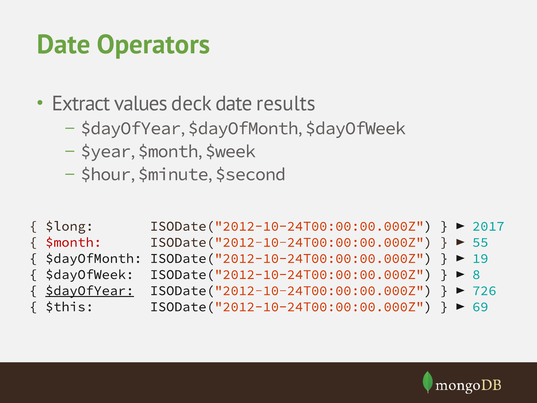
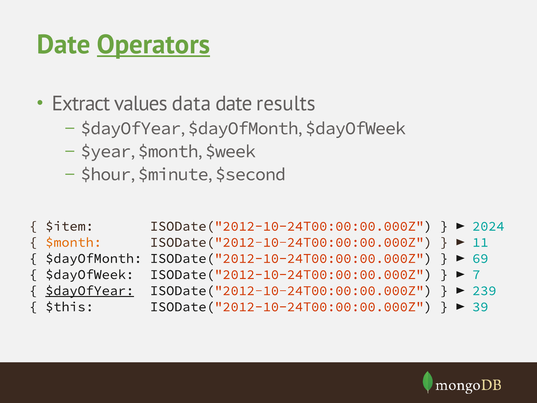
Operators underline: none -> present
deck: deck -> data
$long: $long -> $item
2017: 2017 -> 2024
$month at (74, 242) colour: red -> orange
55: 55 -> 11
19: 19 -> 69
8: 8 -> 7
726: 726 -> 239
69: 69 -> 39
